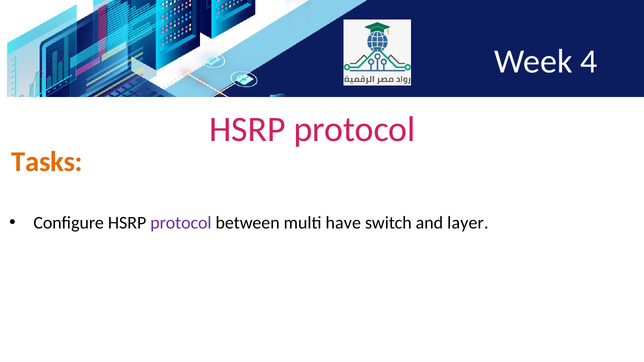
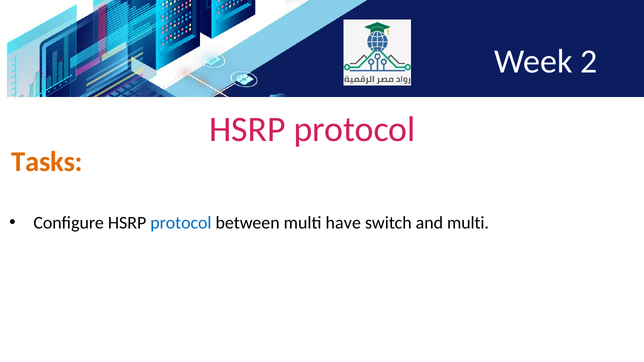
4: 4 -> 2
protocol at (181, 223) colour: purple -> blue
and layer: layer -> multi
